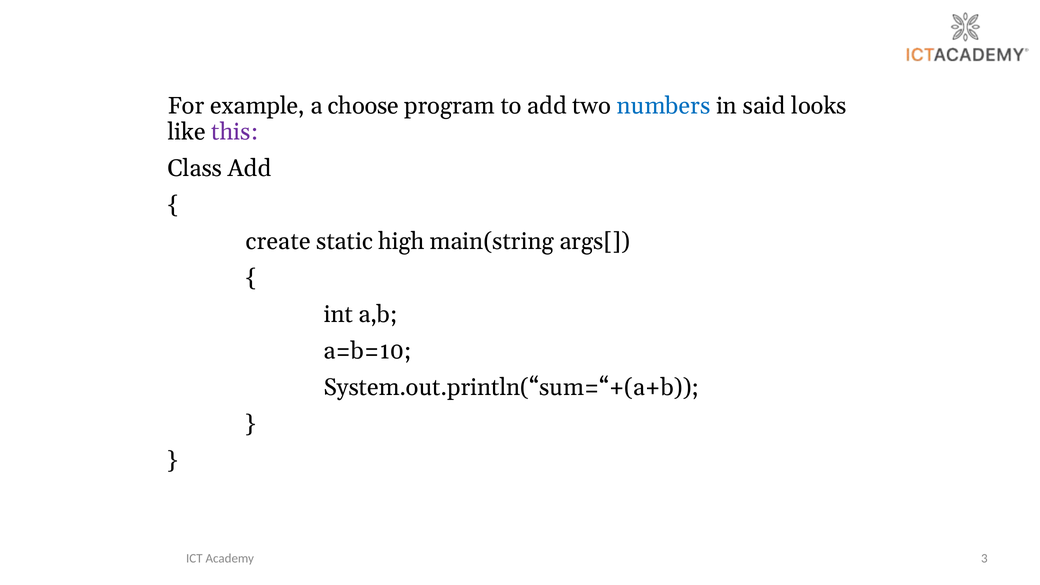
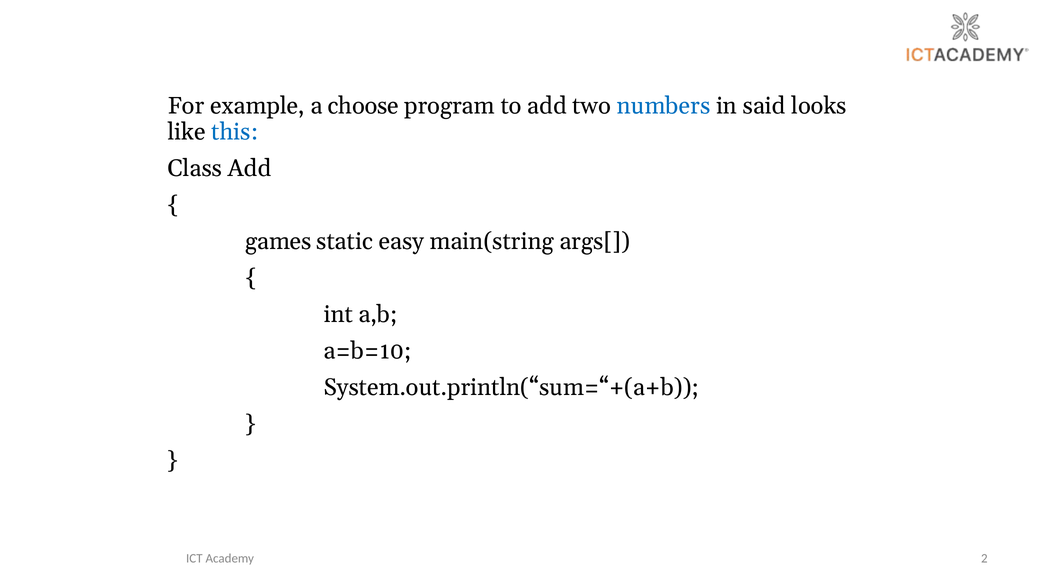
this colour: purple -> blue
create: create -> games
high: high -> easy
3: 3 -> 2
